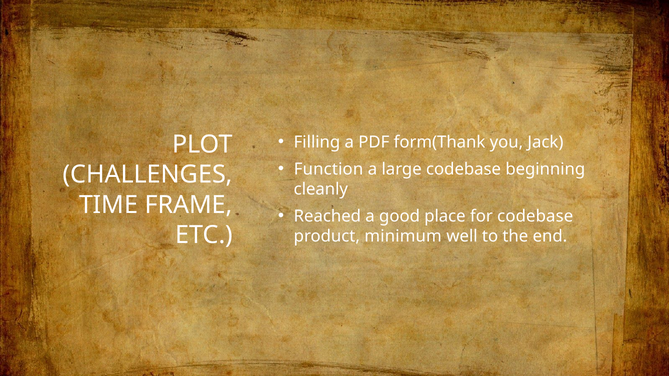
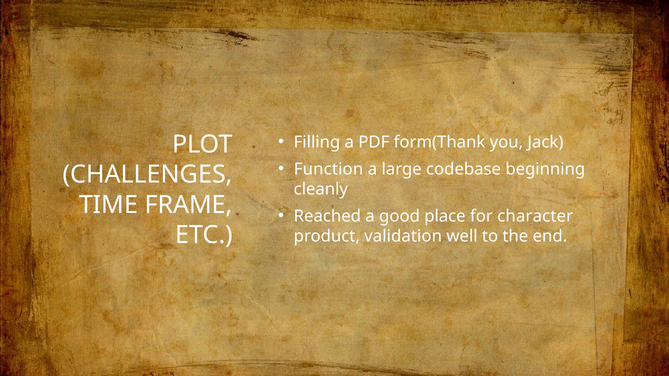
for codebase: codebase -> character
minimum: minimum -> validation
